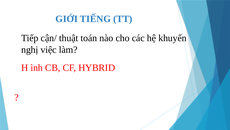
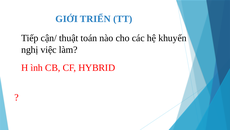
TIẾNG: TIẾNG -> TRIỂN
